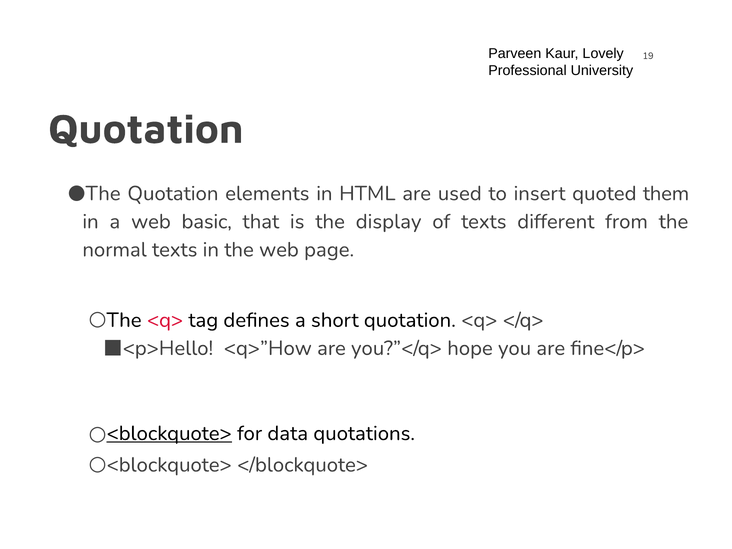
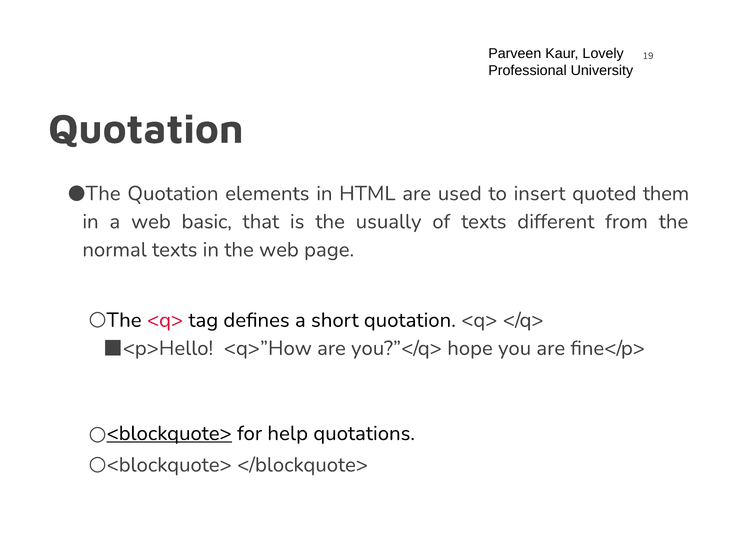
display: display -> usually
data: data -> help
